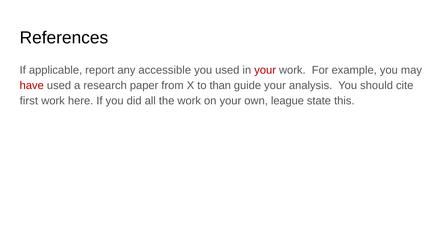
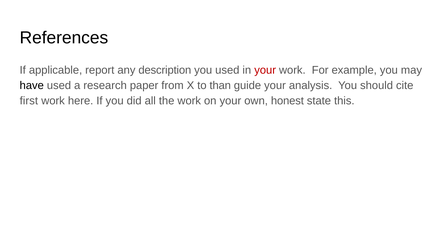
accessible: accessible -> description
have colour: red -> black
league: league -> honest
